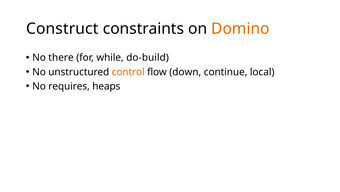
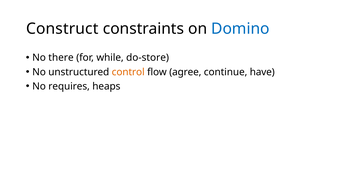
Domino colour: orange -> blue
do-build: do-build -> do-store
down: down -> agree
local: local -> have
